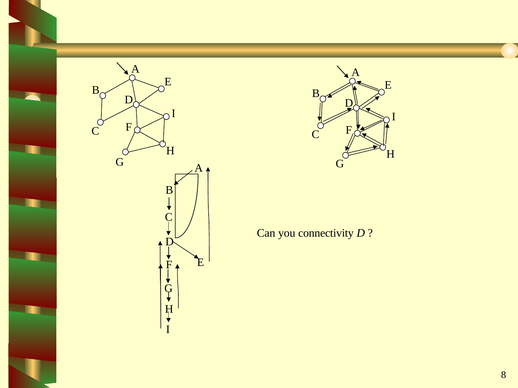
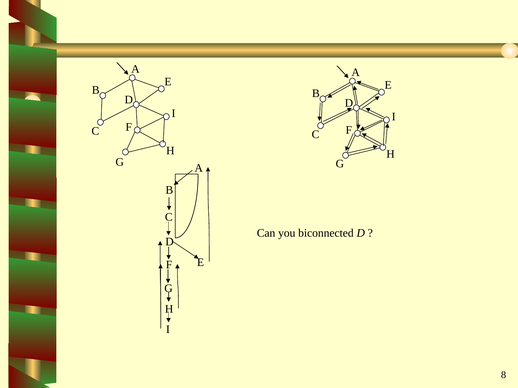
connectivity: connectivity -> biconnected
